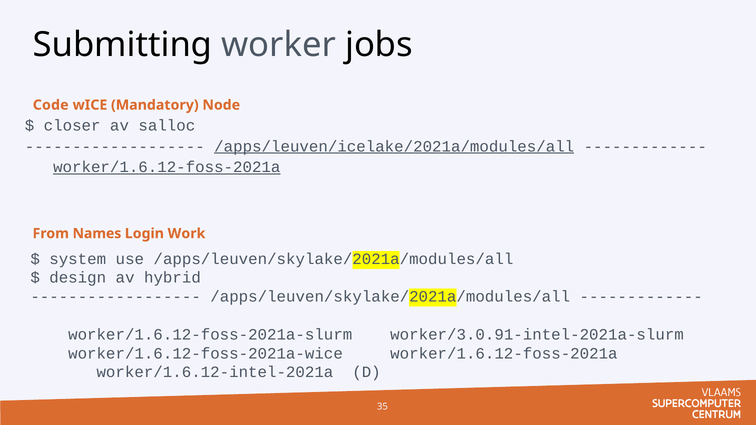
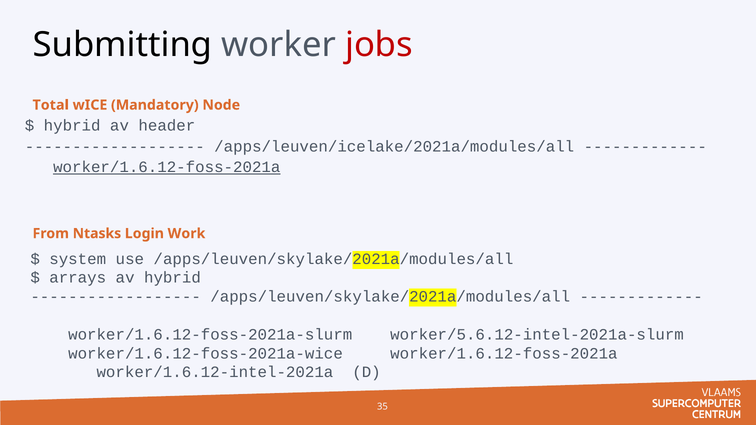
jobs colour: black -> red
Code: Code -> Total
closer at (72, 126): closer -> hybrid
salloc: salloc -> header
/apps/leuven/icelake/2021a/modules/all underline: present -> none
Names: Names -> Ntasks
design: design -> arrays
worker/3.0.91-intel-2021a-slurm: worker/3.0.91-intel-2021a-slurm -> worker/5.6.12-intel-2021a-slurm
